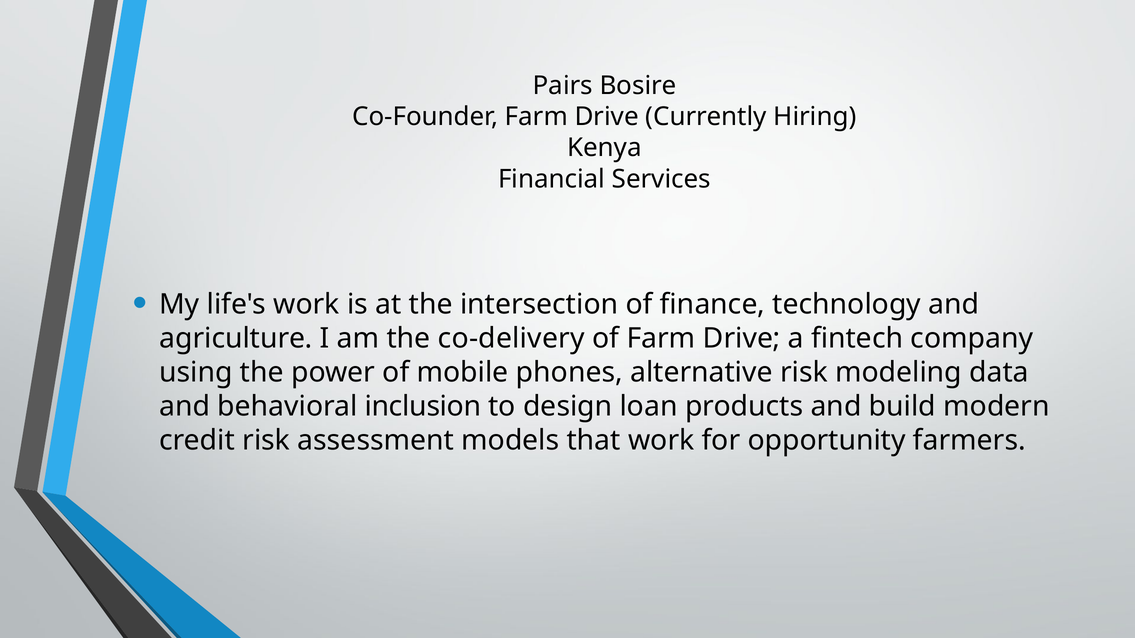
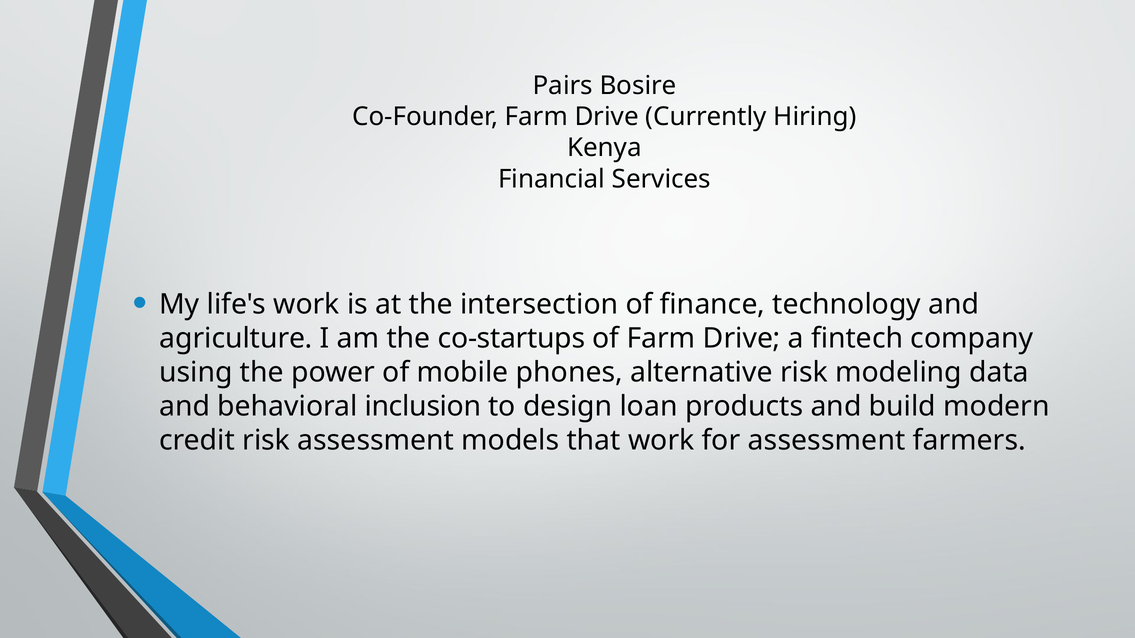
co-delivery: co-delivery -> co-startups
for opportunity: opportunity -> assessment
